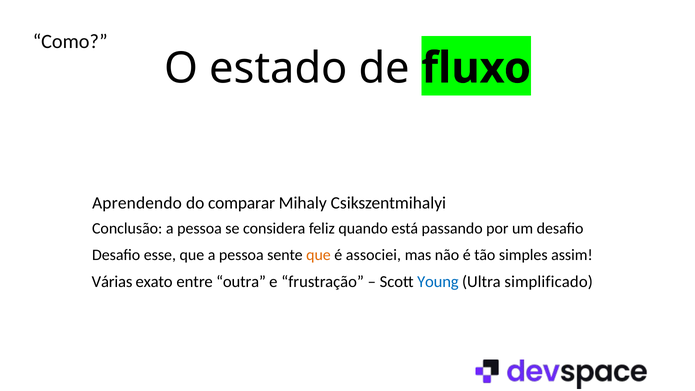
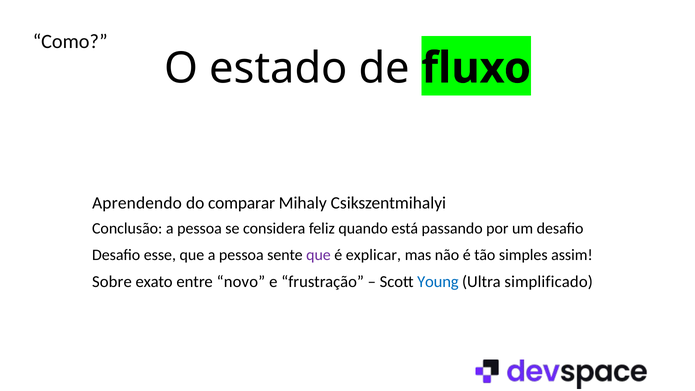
que at (318, 255) colour: orange -> purple
associei: associei -> explicar
Várias: Várias -> Sobre
outra: outra -> novo
